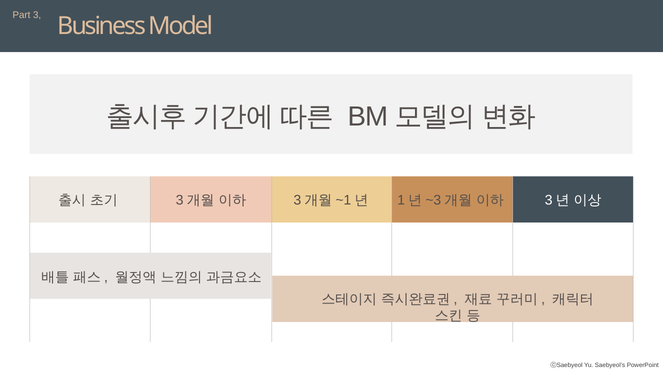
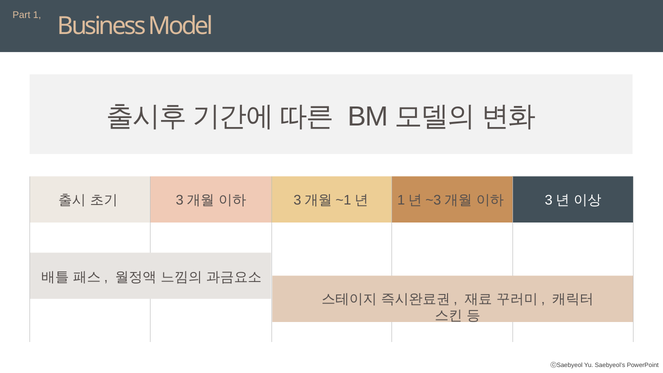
3: 3 -> 1
